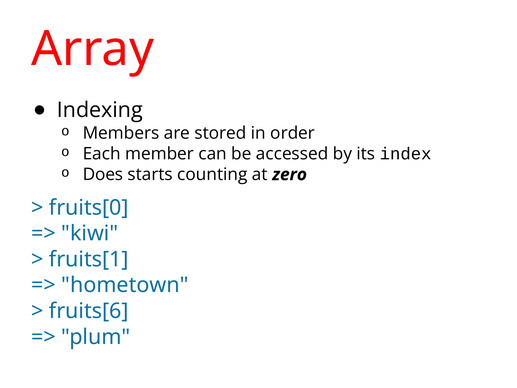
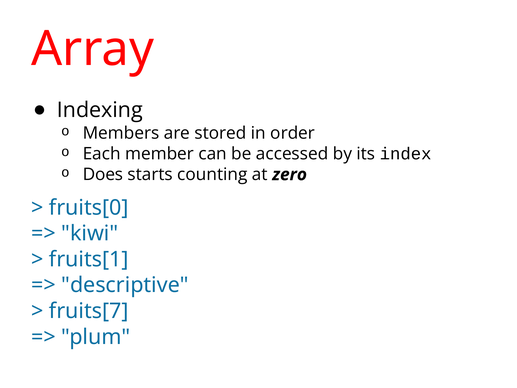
hometown: hometown -> descriptive
fruits[6: fruits[6 -> fruits[7
